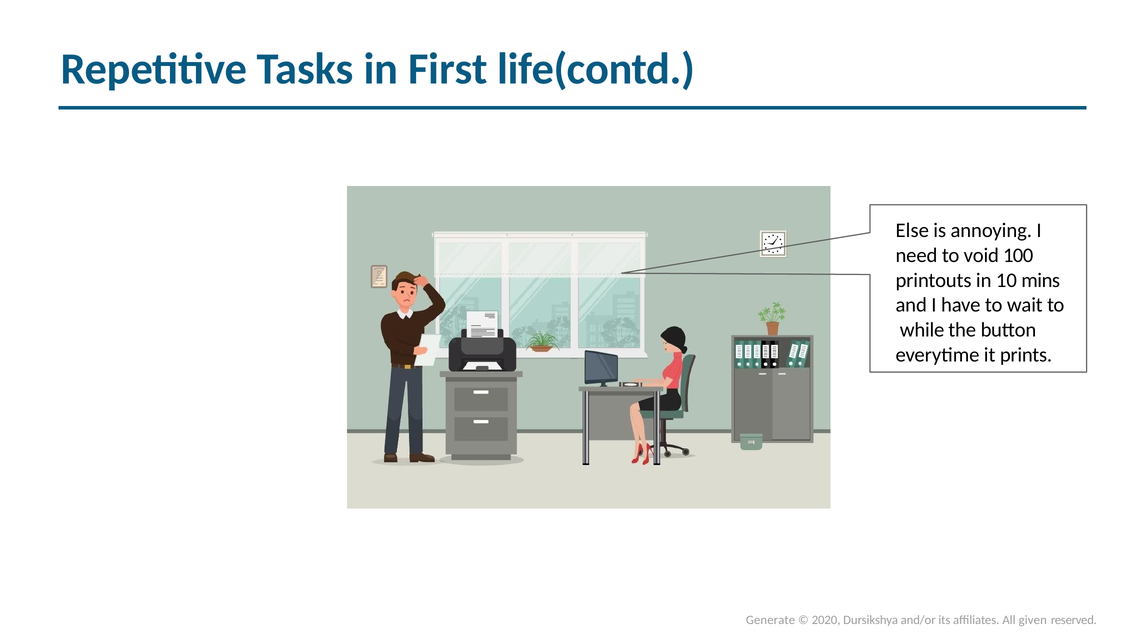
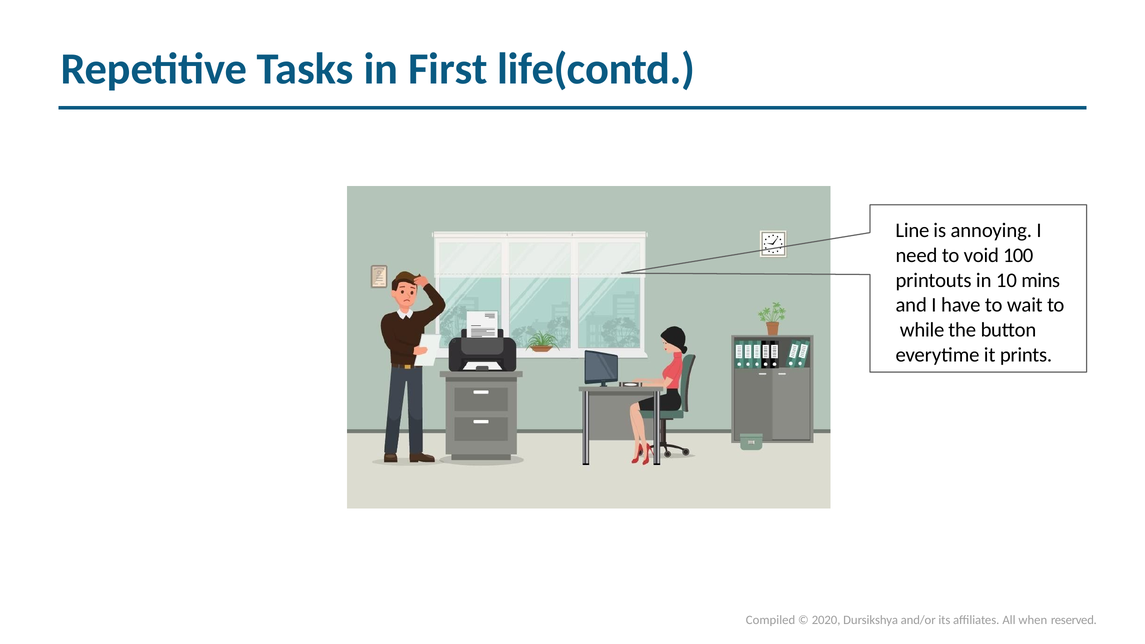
Else: Else -> Line
Generate: Generate -> Compiled
given: given -> when
